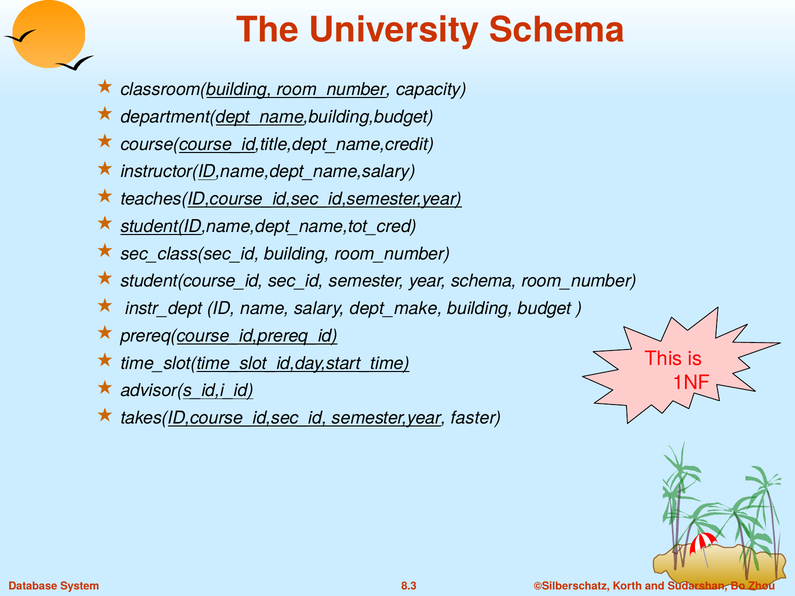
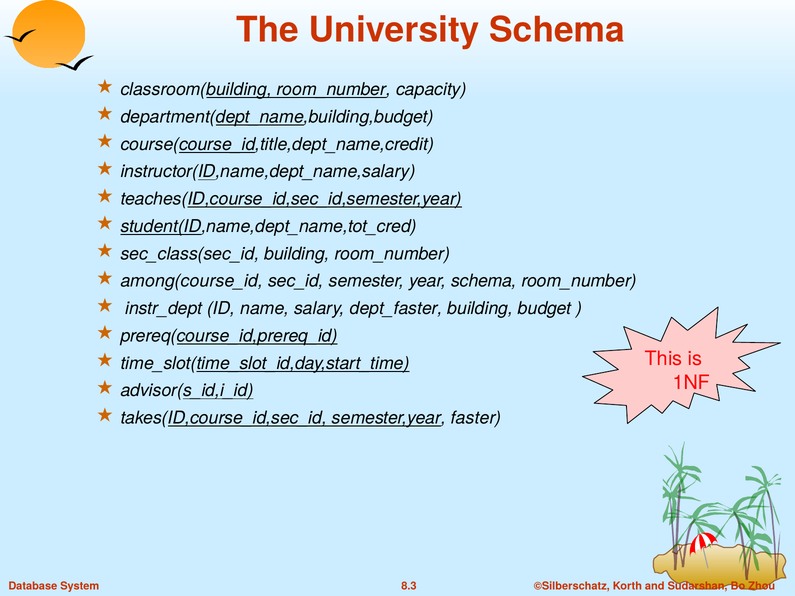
student(course_id: student(course_id -> among(course_id
dept_make: dept_make -> dept_faster
